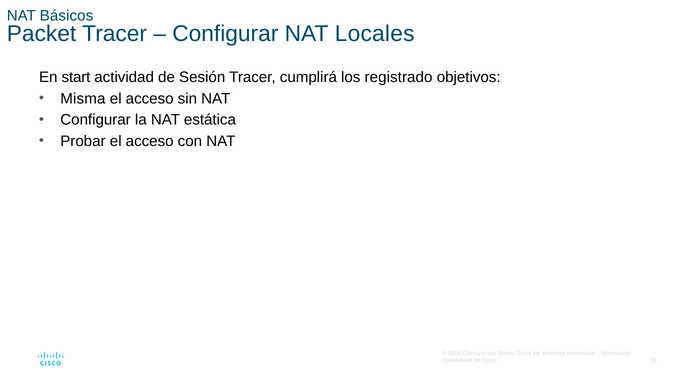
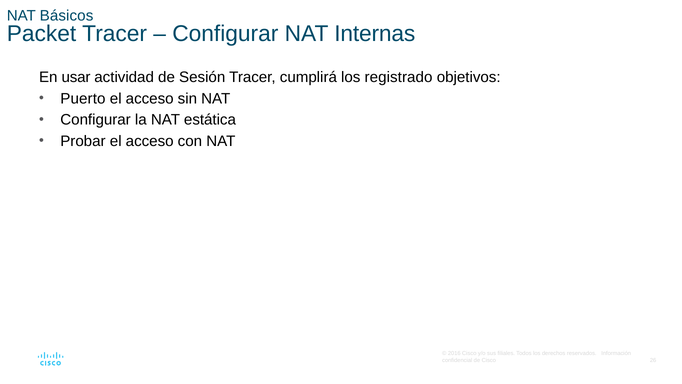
Locales: Locales -> Internas
start: start -> usar
Misma: Misma -> Puerto
